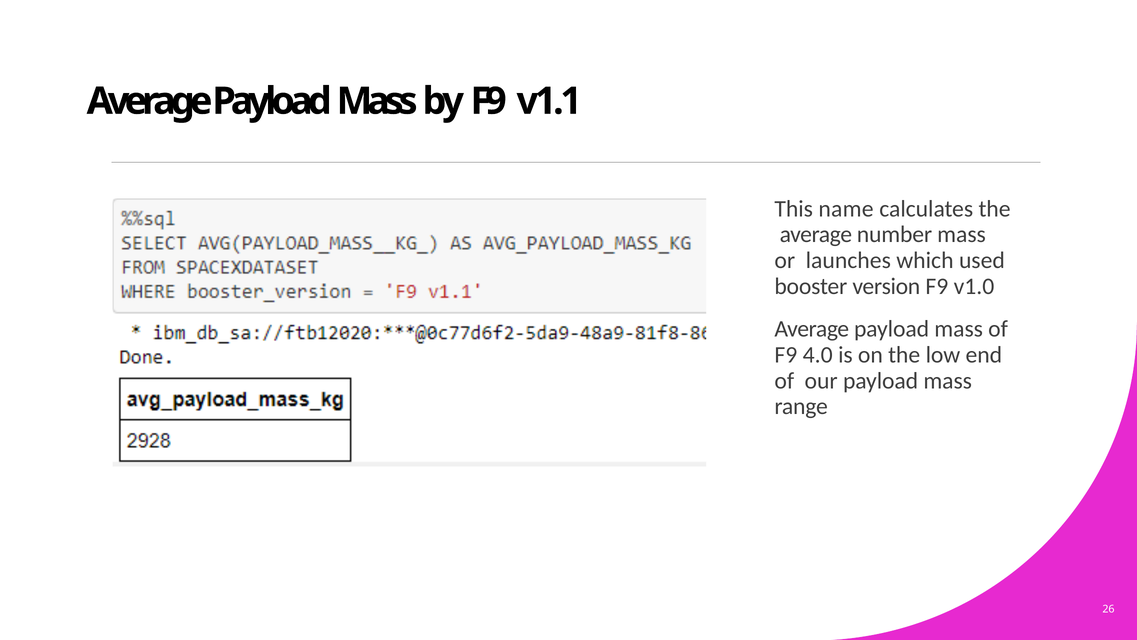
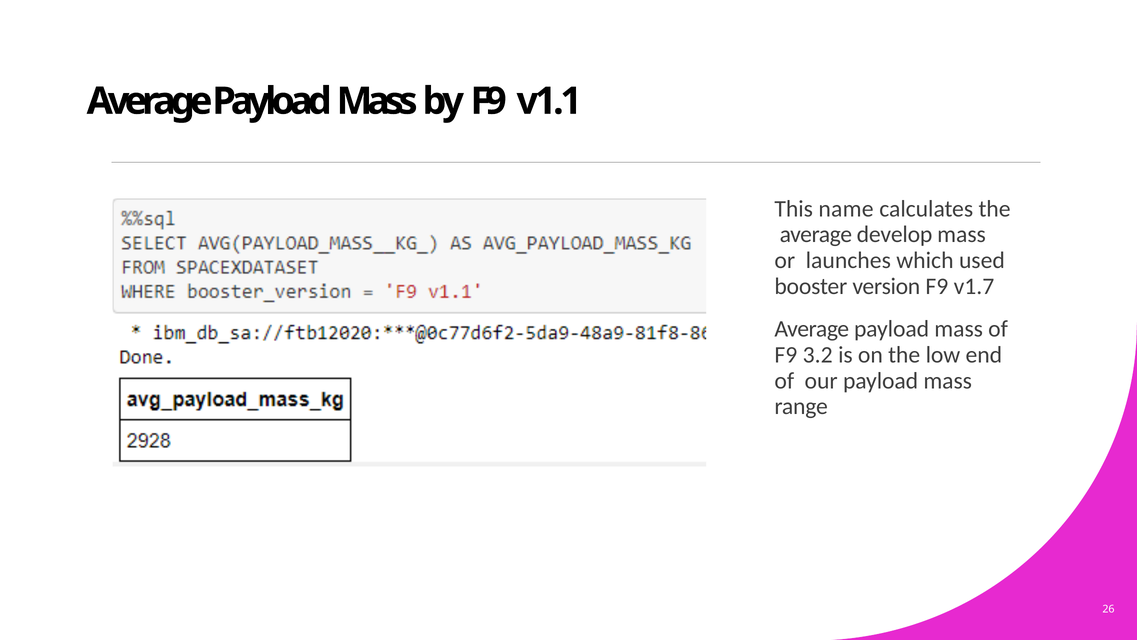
number: number -> develop
v1.0: v1.0 -> v1.7
4.0: 4.0 -> 3.2
